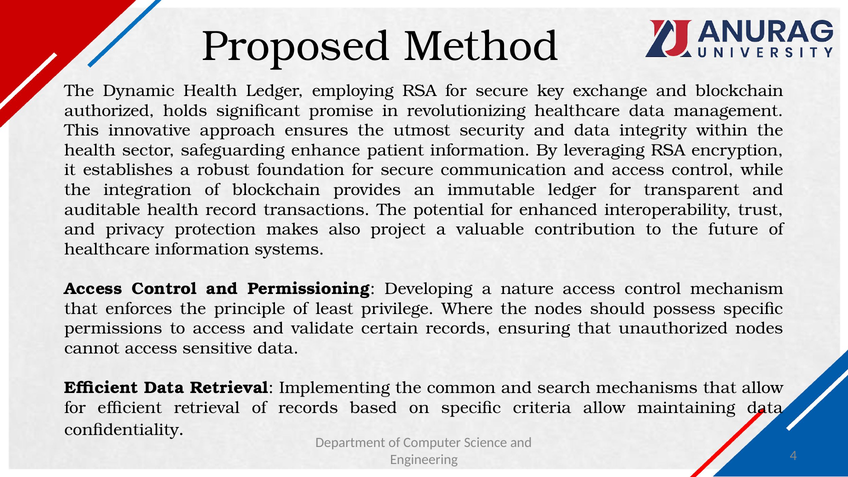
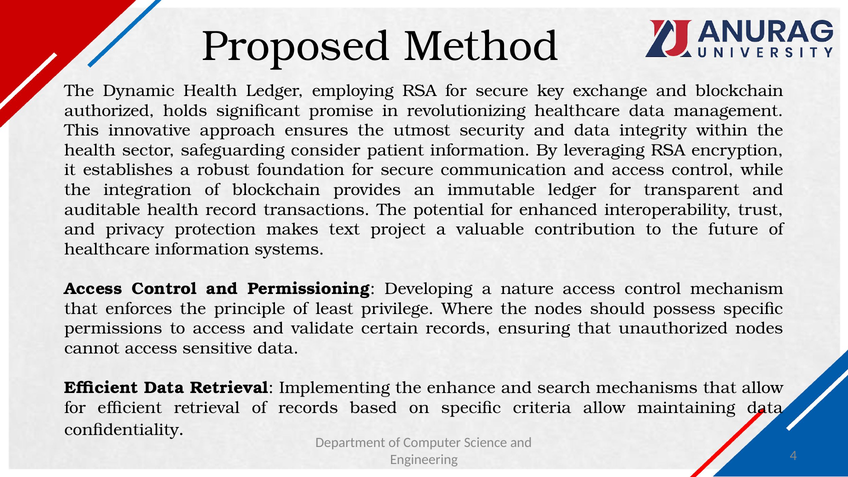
enhance: enhance -> consider
also: also -> text
common: common -> enhance
